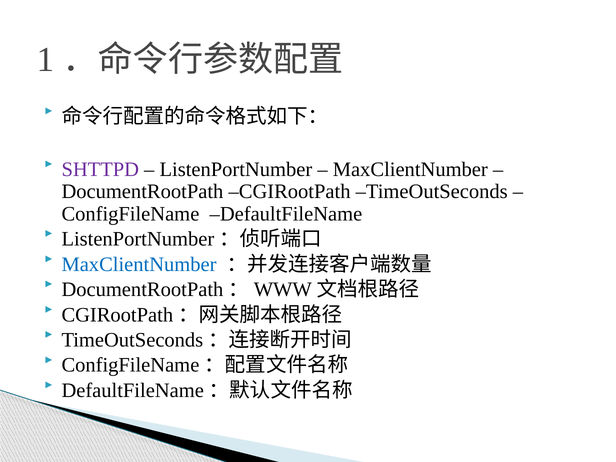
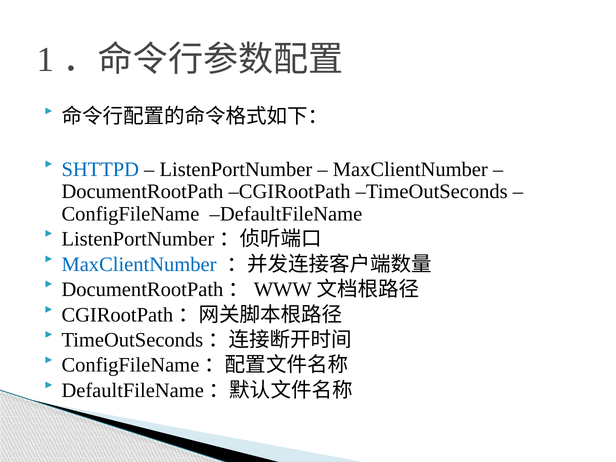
SHTTPD colour: purple -> blue
